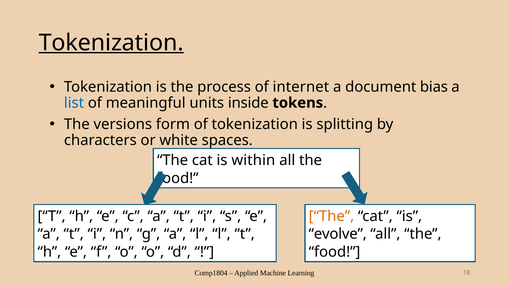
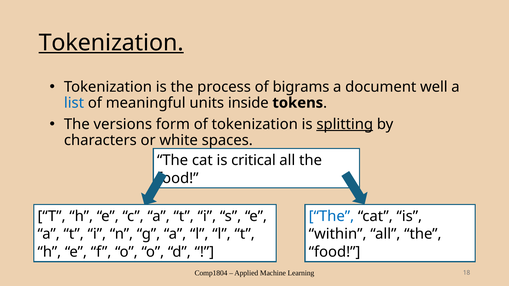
internet: internet -> bigrams
bias: bias -> well
splitting underline: none -> present
within: within -> critical
The at (331, 217) colour: orange -> blue
evolve: evolve -> within
